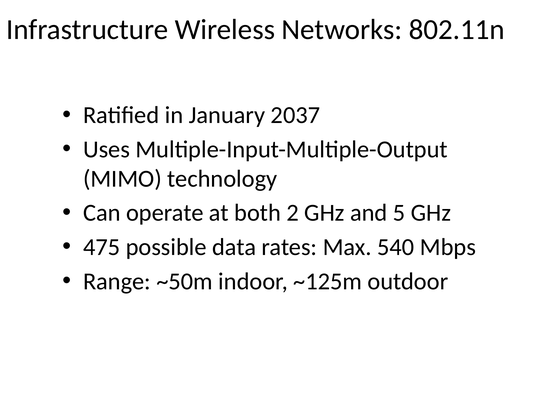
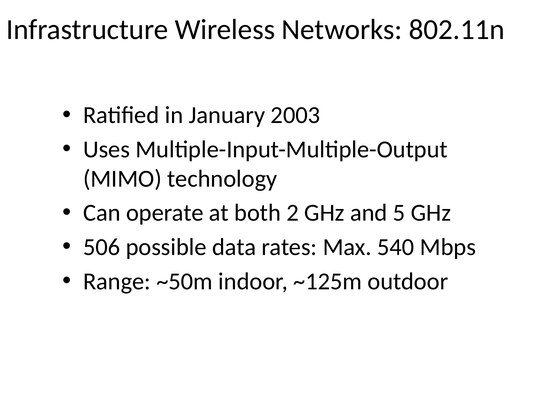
2037: 2037 -> 2003
475: 475 -> 506
